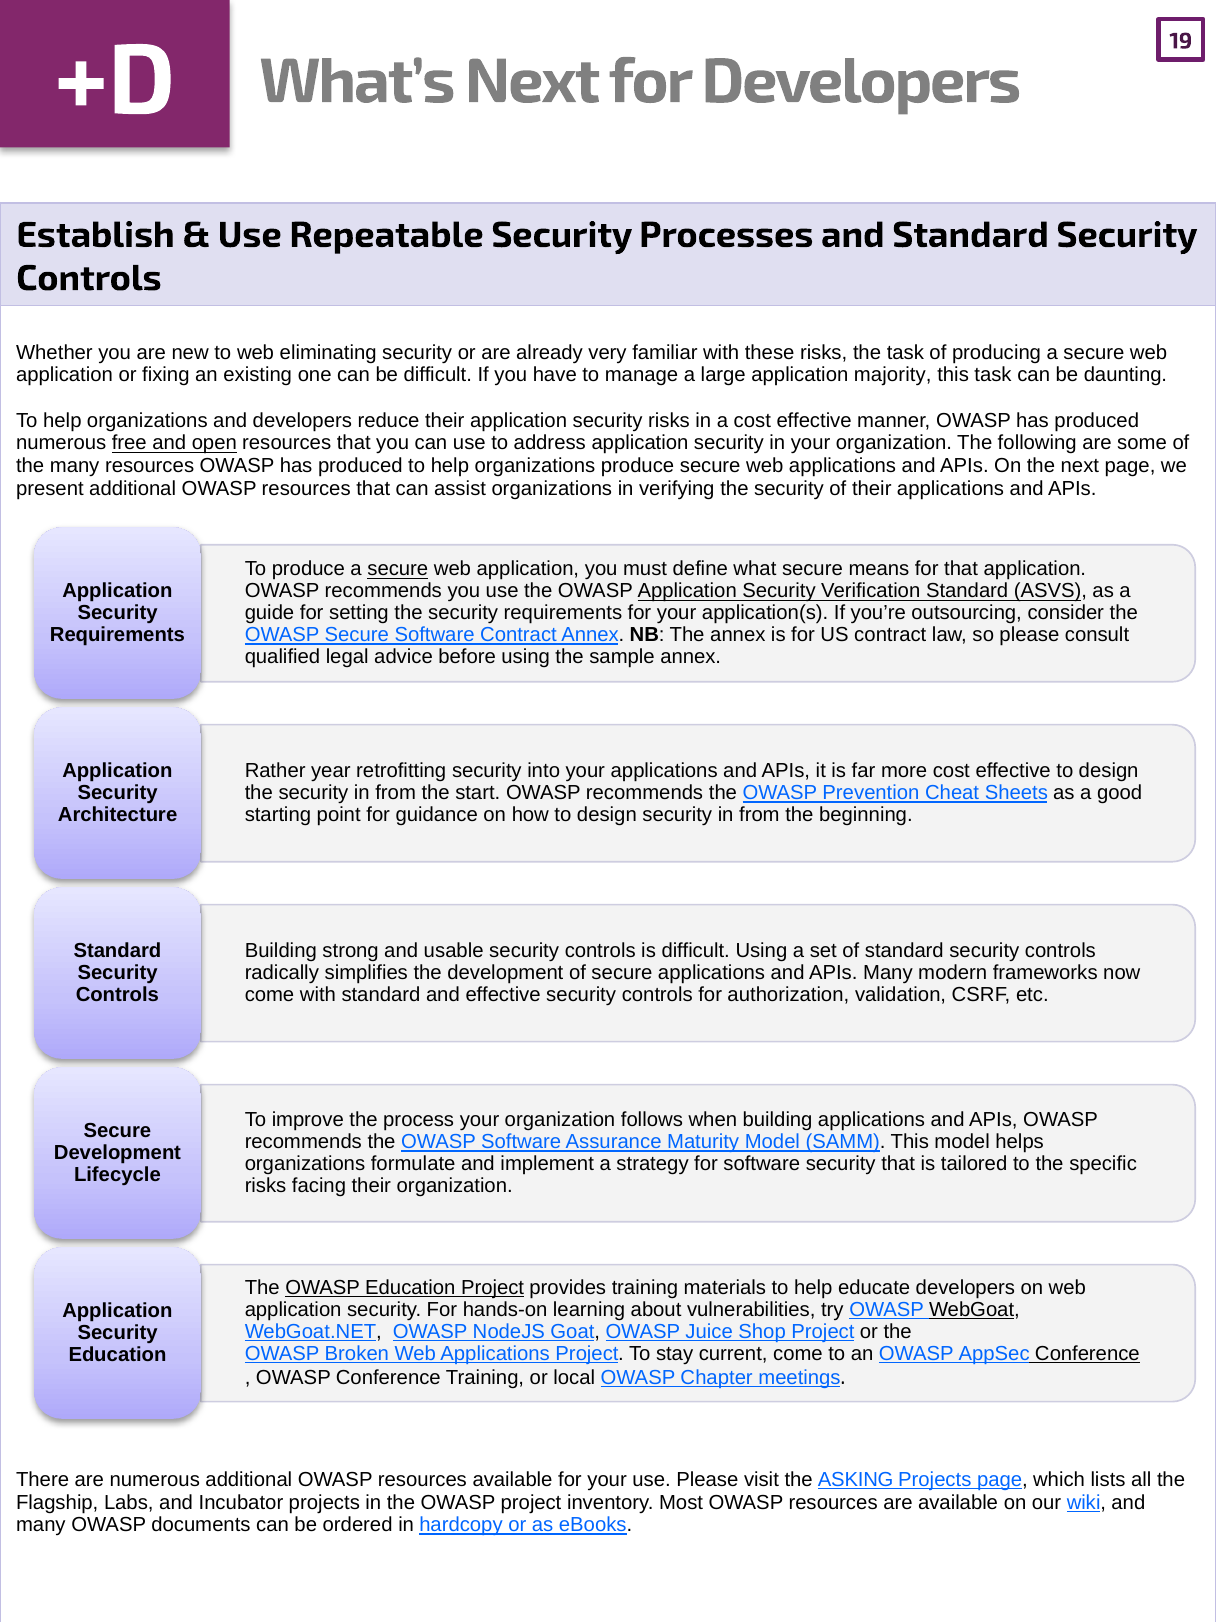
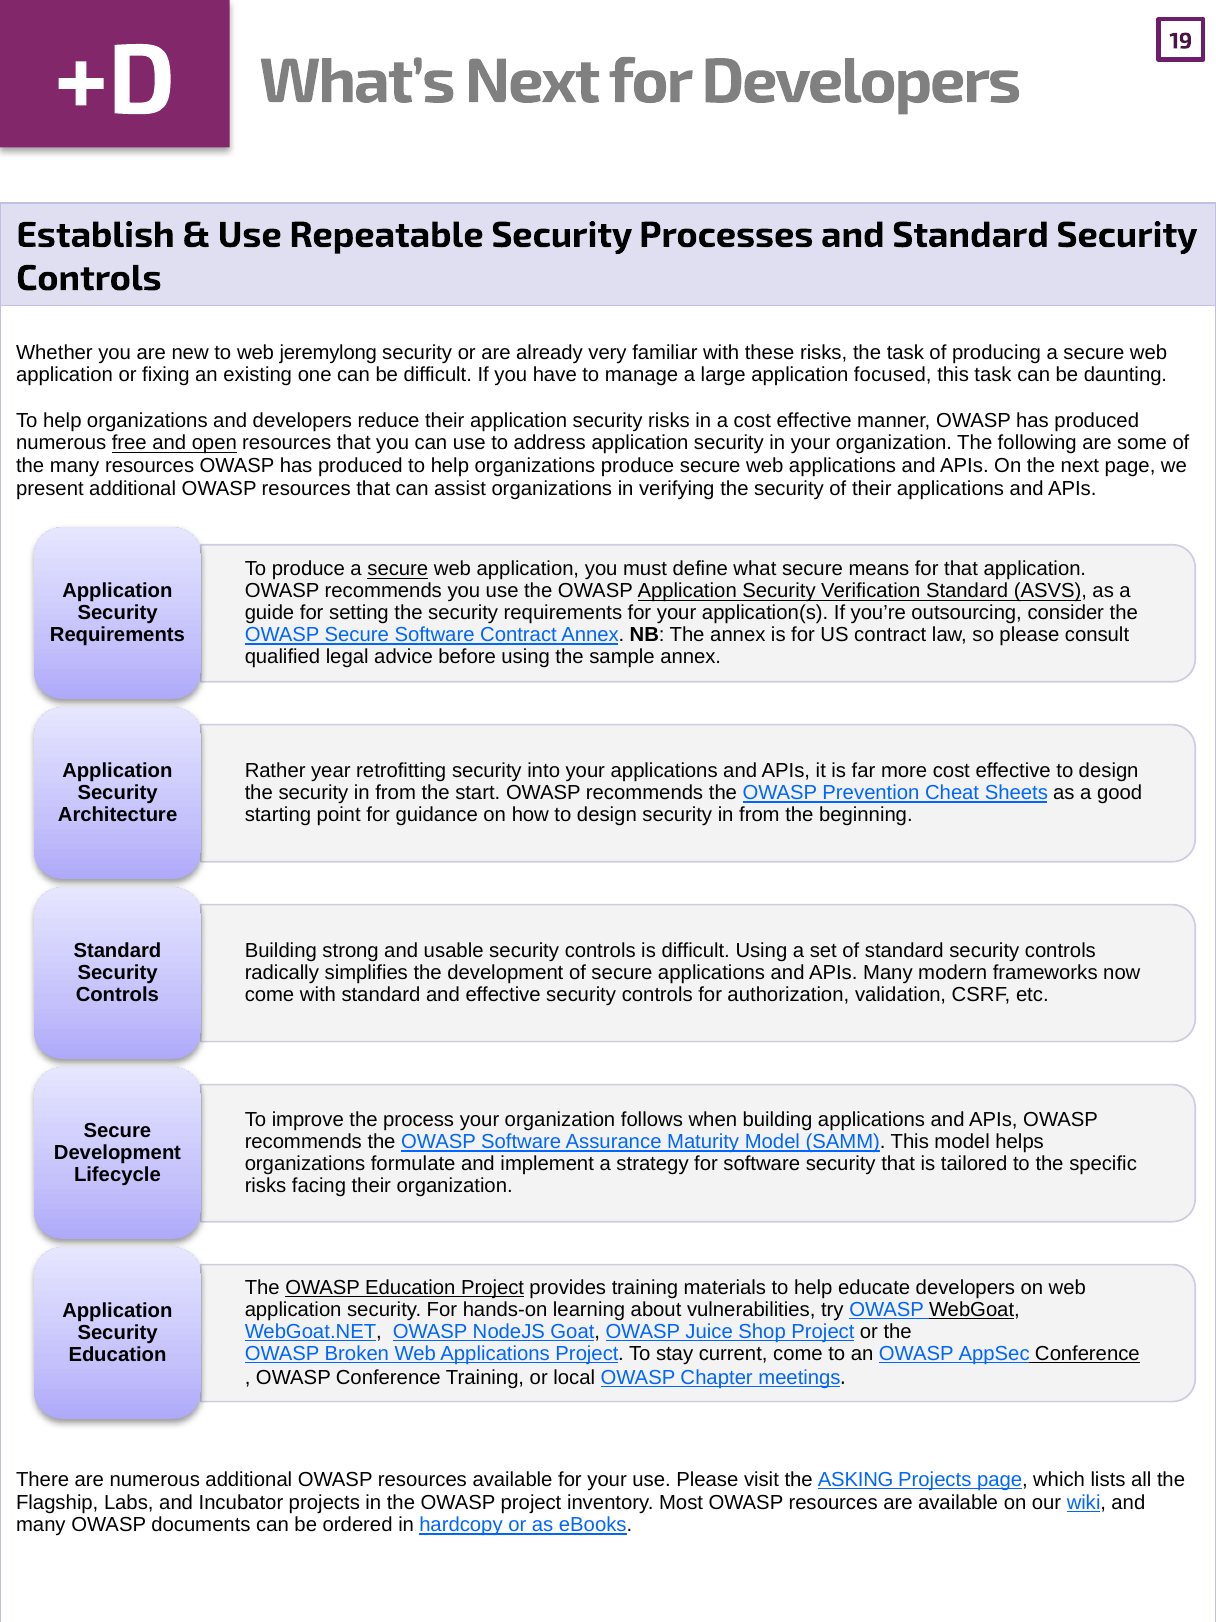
eliminating: eliminating -> jeremylong
majority: majority -> focused
